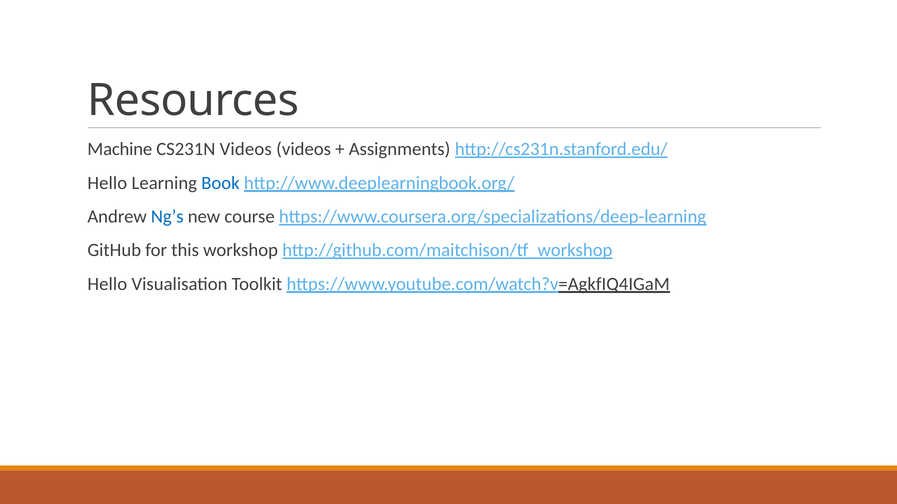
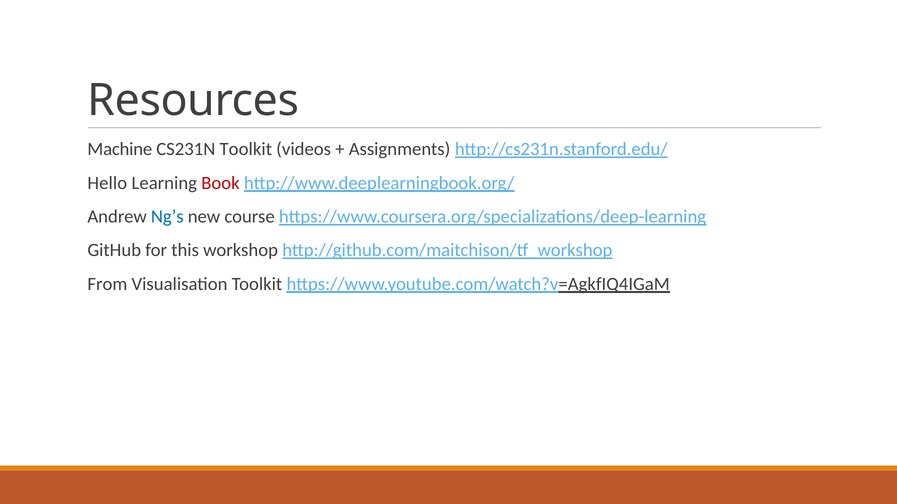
CS231N Videos: Videos -> Toolkit
Book colour: blue -> red
Hello at (107, 284): Hello -> From
